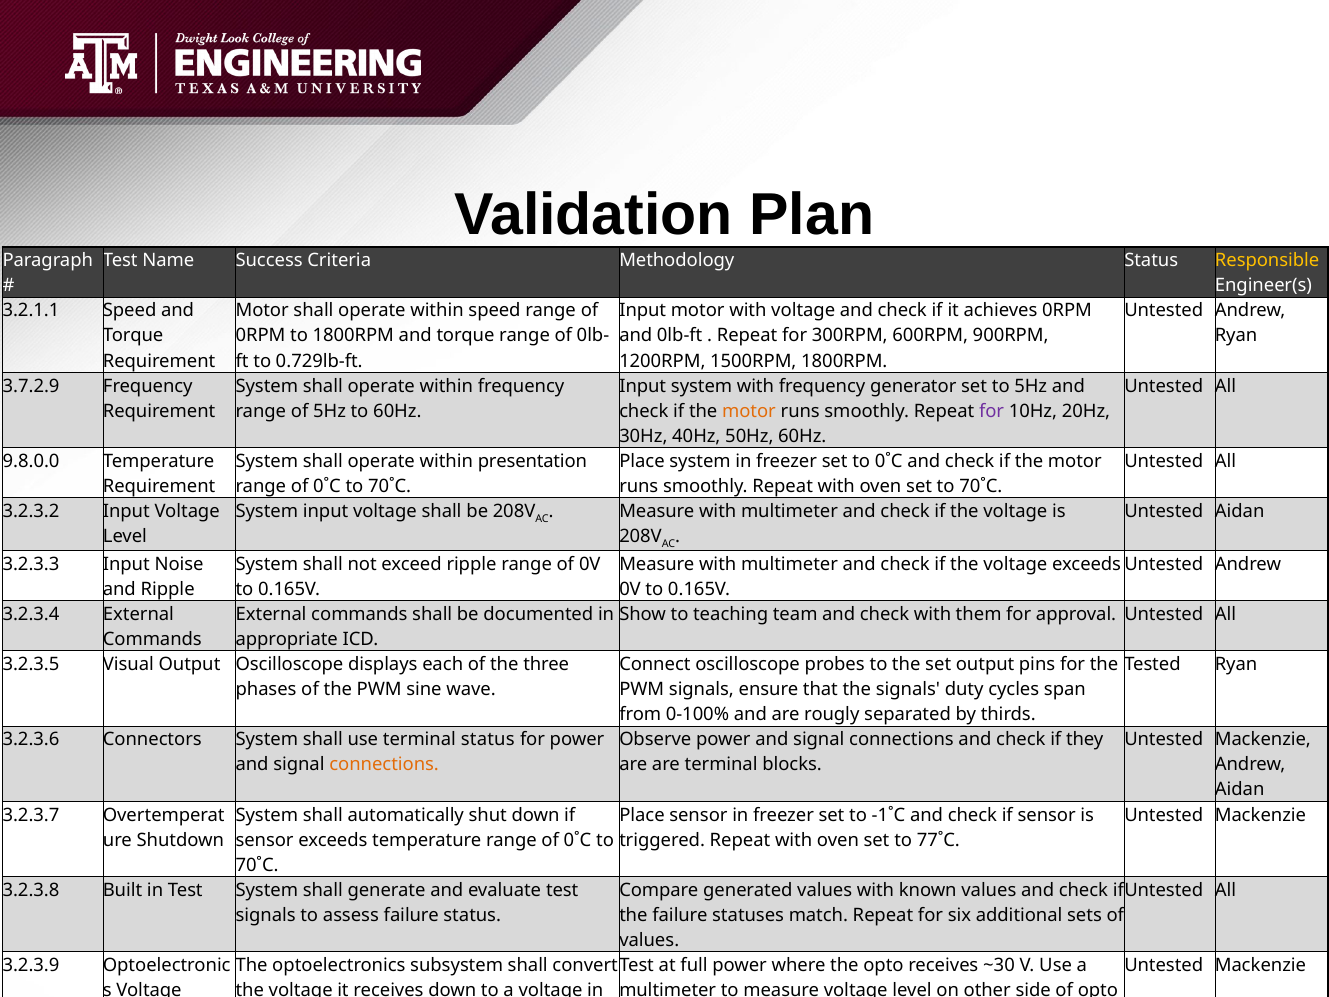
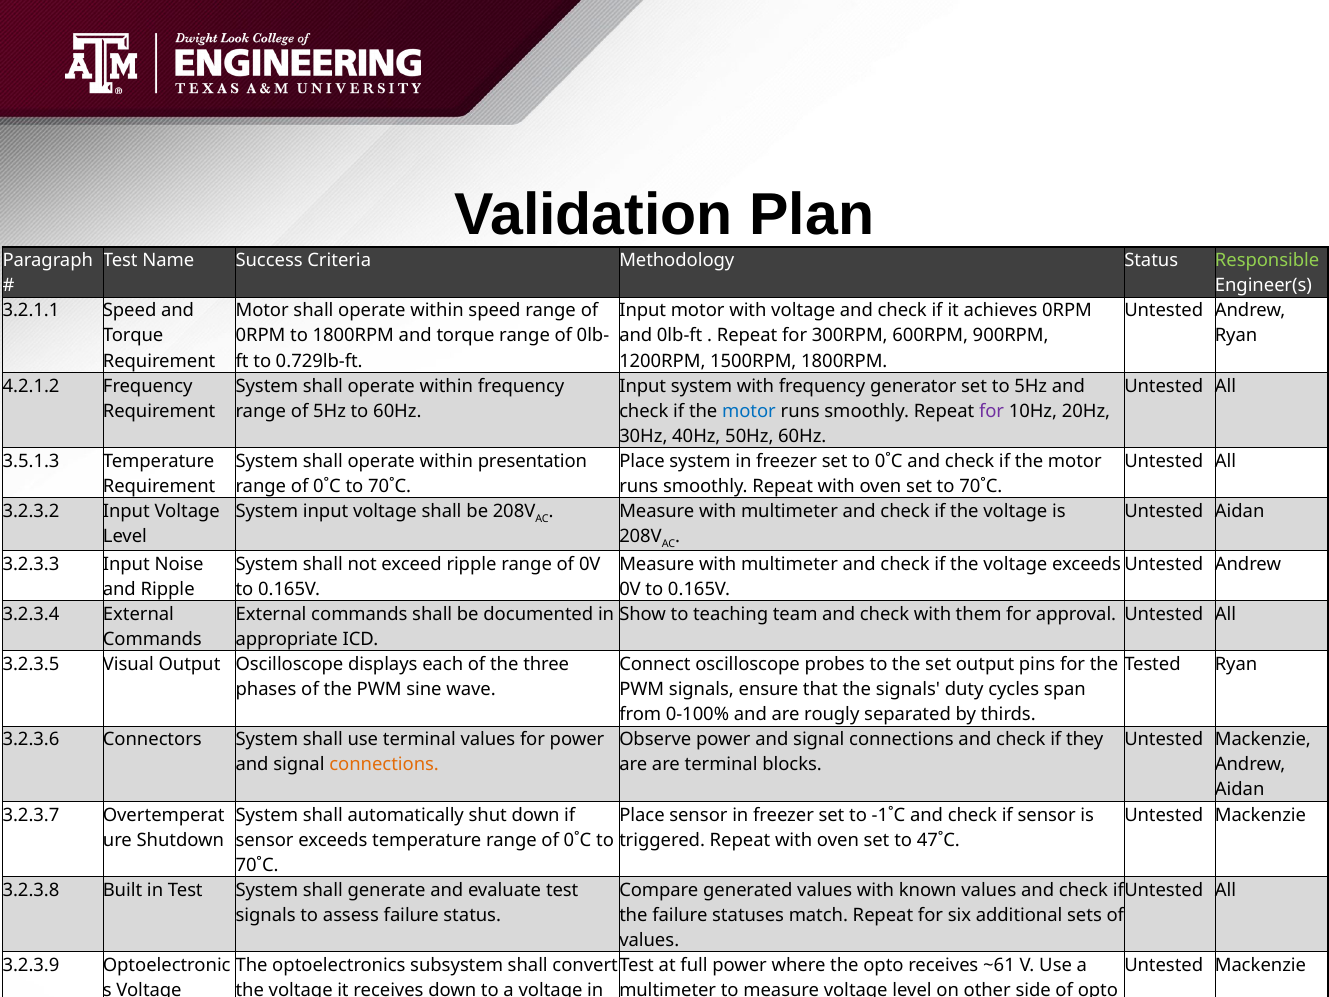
Responsible colour: yellow -> light green
3.7.2.9: 3.7.2.9 -> 4.2.1.2
motor at (749, 411) colour: orange -> blue
9.8.0.0: 9.8.0.0 -> 3.5.1.3
terminal status: status -> values
77˚C: 77˚C -> 47˚C
~30: ~30 -> ~61
